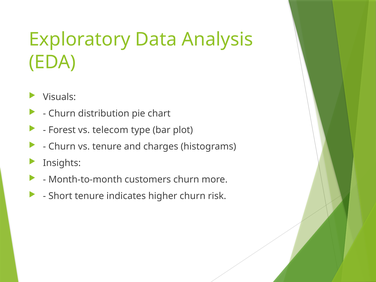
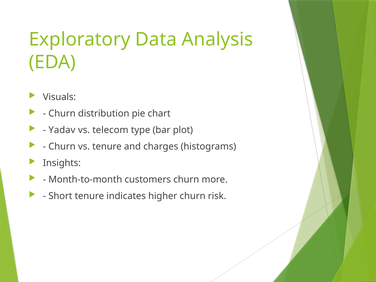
Forest: Forest -> Yadav
